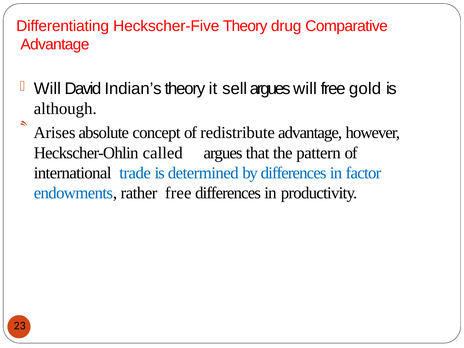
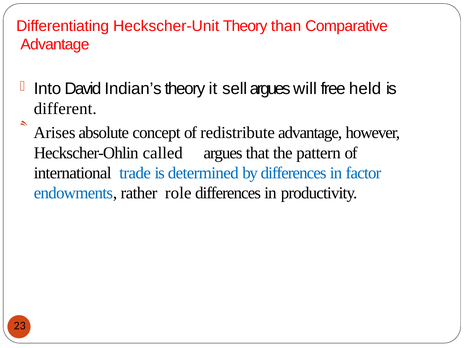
Heckscher-Five: Heckscher-Five -> Heckscher-Unit
drug: drug -> than
Will at (47, 89): Will -> Into
gold: gold -> held
although: although -> different
rather free: free -> role
